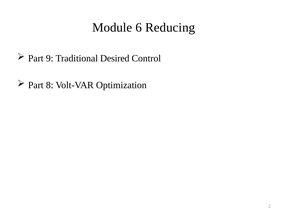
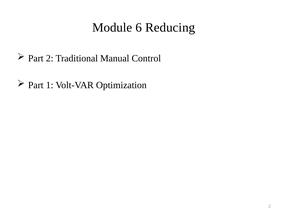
Part 9: 9 -> 2
Desired: Desired -> Manual
8: 8 -> 1
